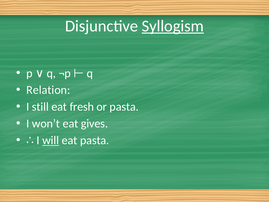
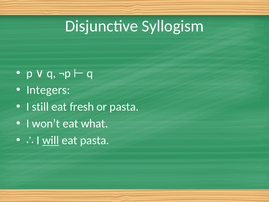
Syllogism underline: present -> none
Relation: Relation -> Integers
gives: gives -> what
